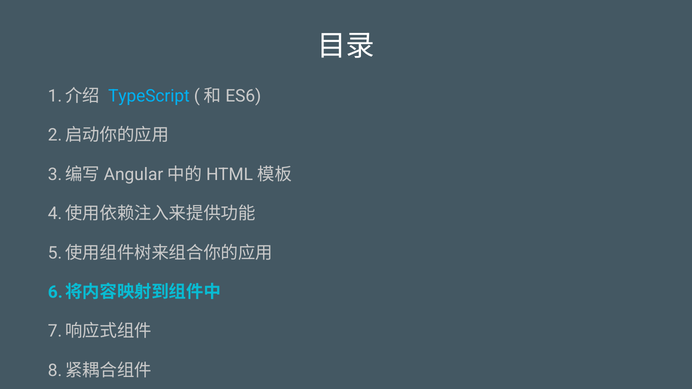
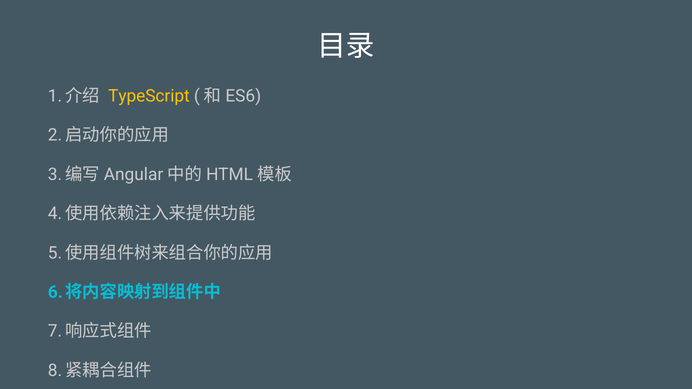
TypeScript colour: light blue -> yellow
